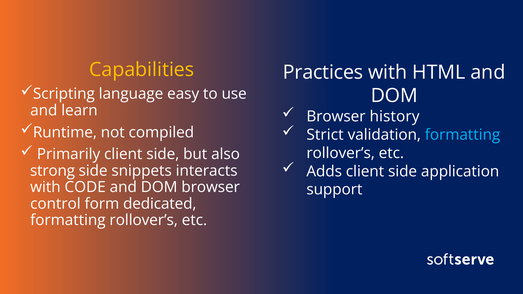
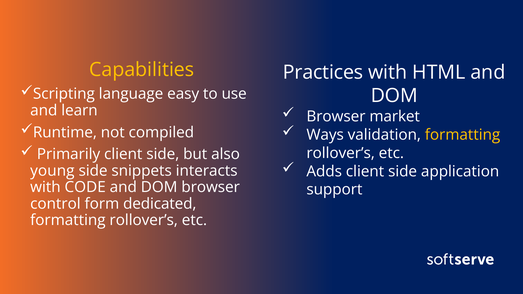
history: history -> market
Strict: Strict -> Ways
formatting at (463, 135) colour: light blue -> yellow
strong: strong -> young
